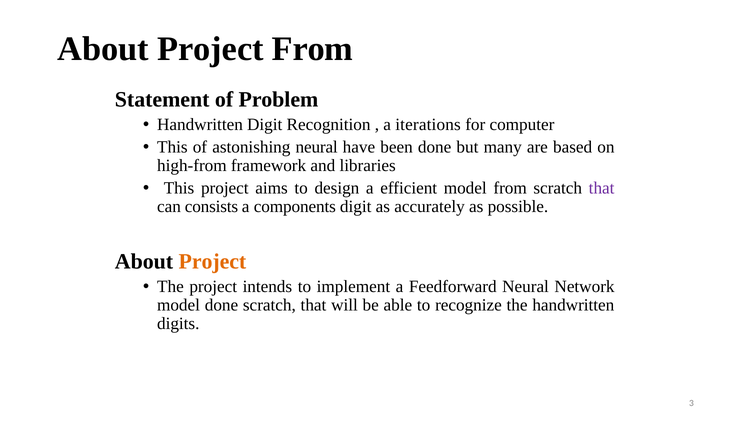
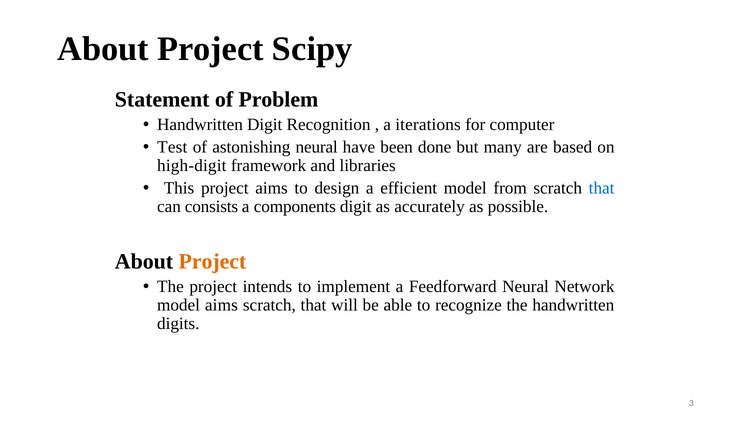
Project From: From -> Scipy
This at (172, 147): This -> Test
high-from: high-from -> high-digit
that at (602, 188) colour: purple -> blue
model done: done -> aims
